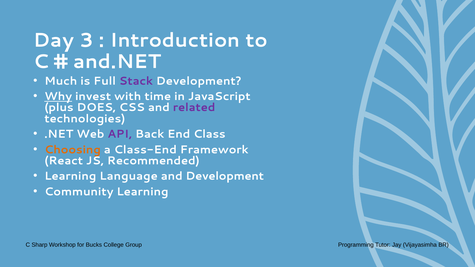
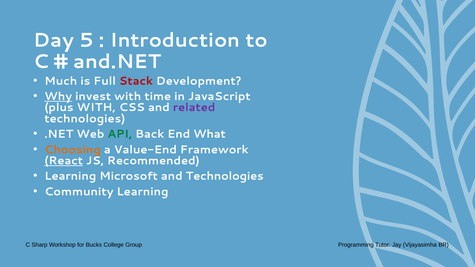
3: 3 -> 5
Stack colour: purple -> red
plus DOES: DOES -> WITH
API colour: purple -> green
Class: Class -> What
Class-End: Class-End -> Value-End
React underline: none -> present
Language: Language -> Microsoft
and Development: Development -> Technologies
